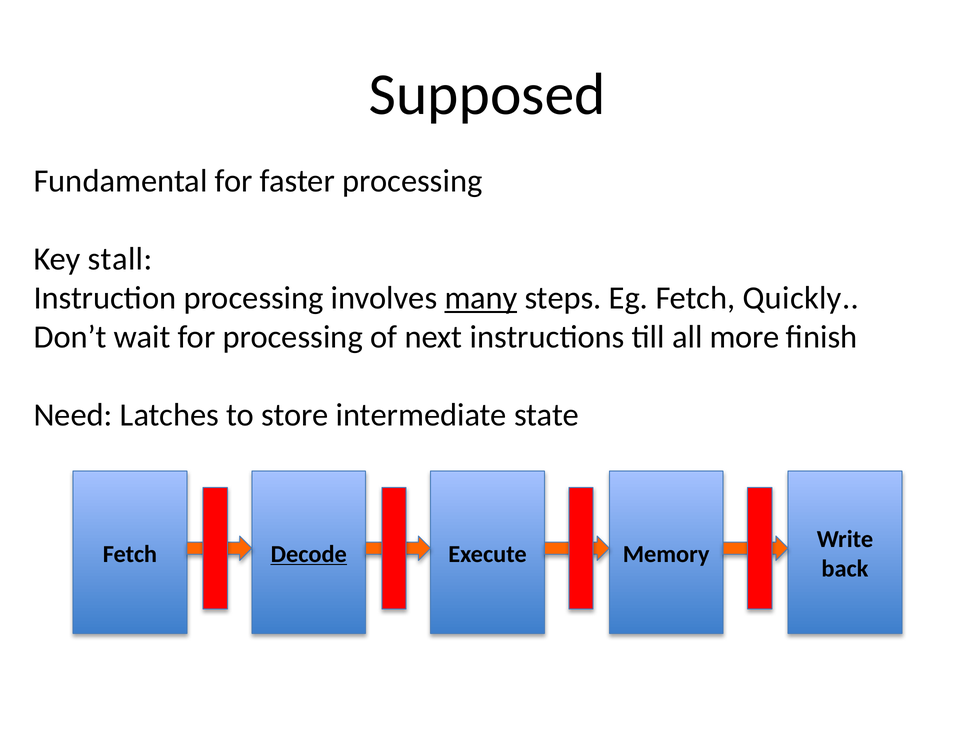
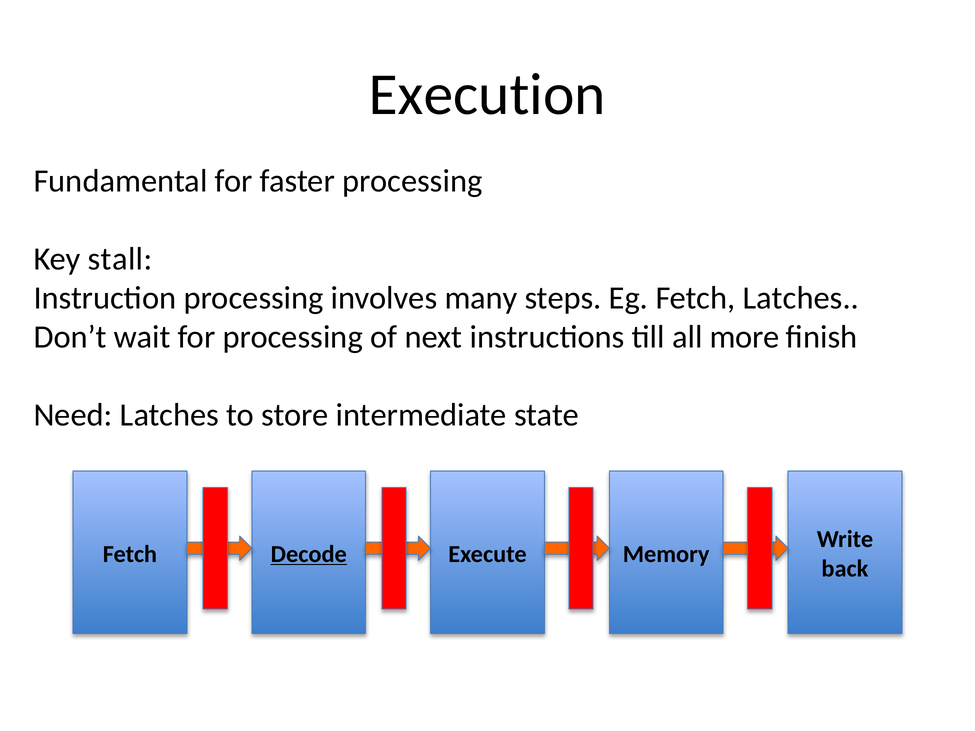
Supposed: Supposed -> Execution
many underline: present -> none
Fetch Quickly: Quickly -> Latches
